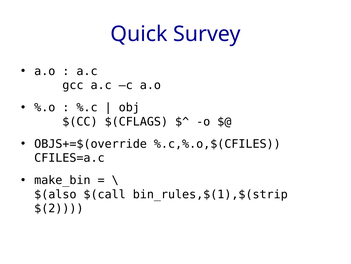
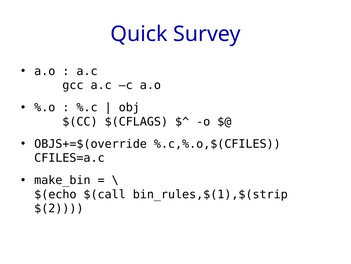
$(also: $(also -> $(echo
